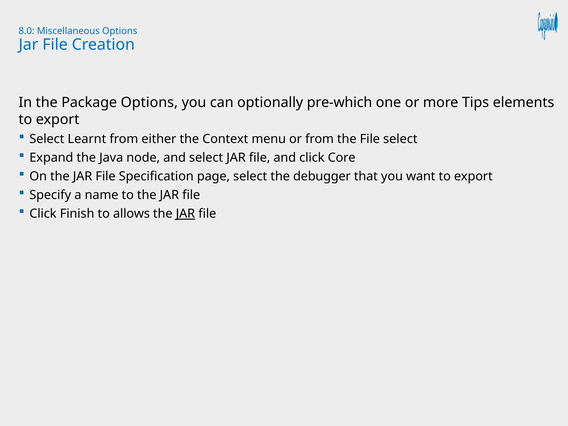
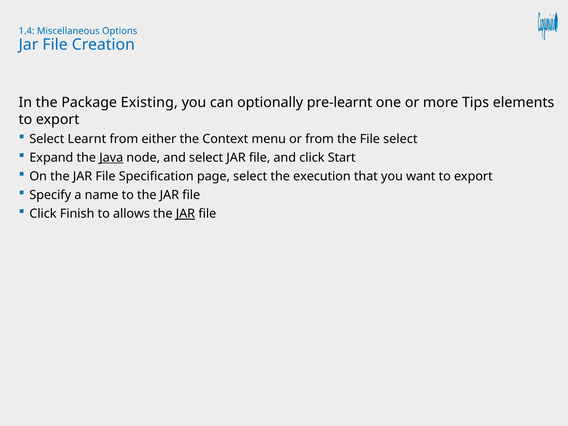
8.0: 8.0 -> 1.4
Package Options: Options -> Existing
pre-which: pre-which -> pre-learnt
Java underline: none -> present
Core: Core -> Start
debugger: debugger -> execution
